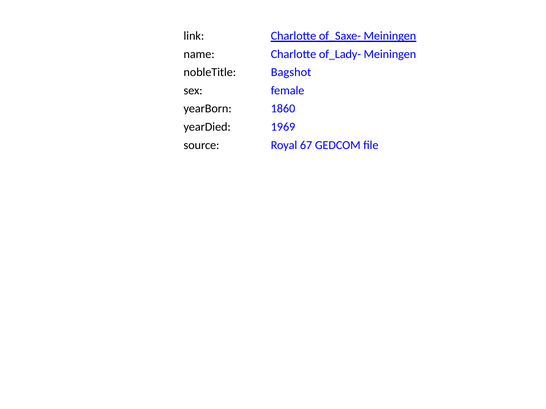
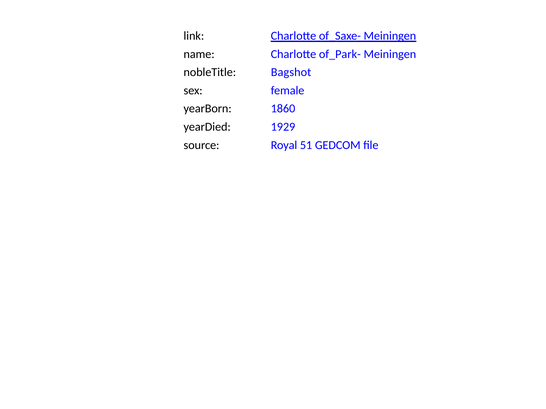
of_Lady-: of_Lady- -> of_Park-
1969: 1969 -> 1929
67: 67 -> 51
